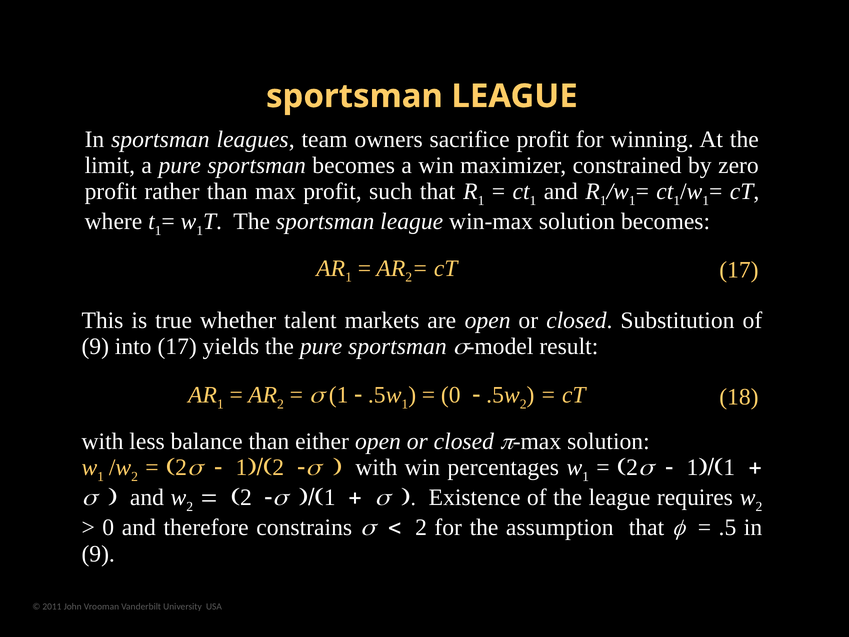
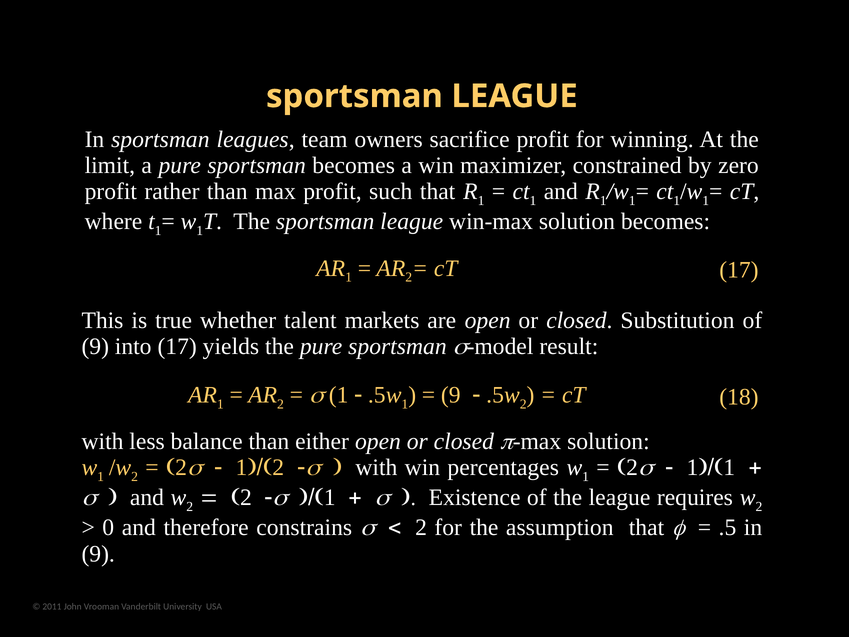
0 at (451, 395): 0 -> 9
